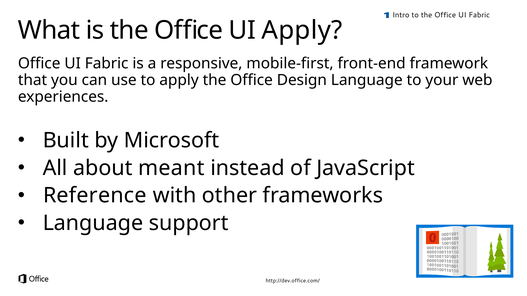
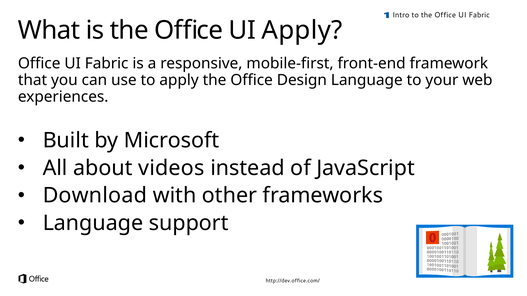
meant: meant -> videos
Reference: Reference -> Download
